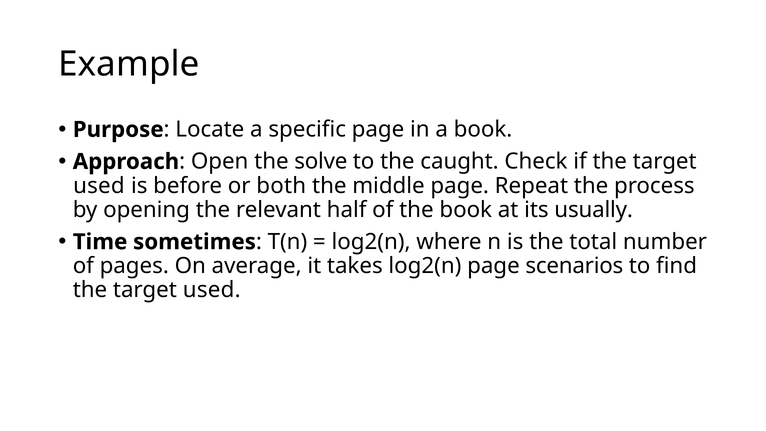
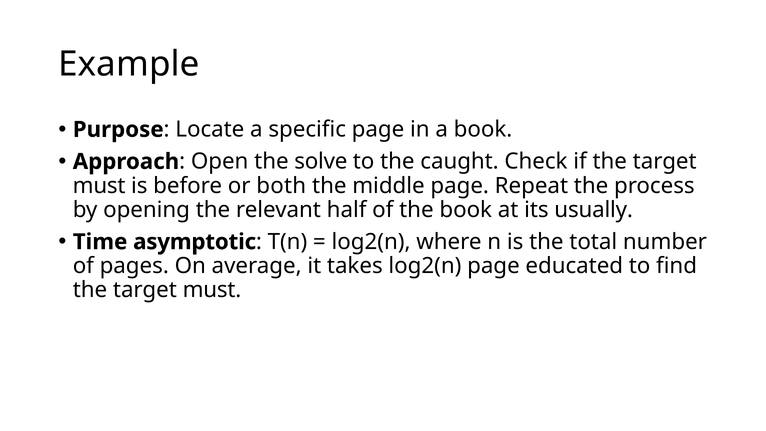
used at (99, 186): used -> must
sometimes: sometimes -> asymptotic
scenarios: scenarios -> educated
used at (212, 290): used -> must
